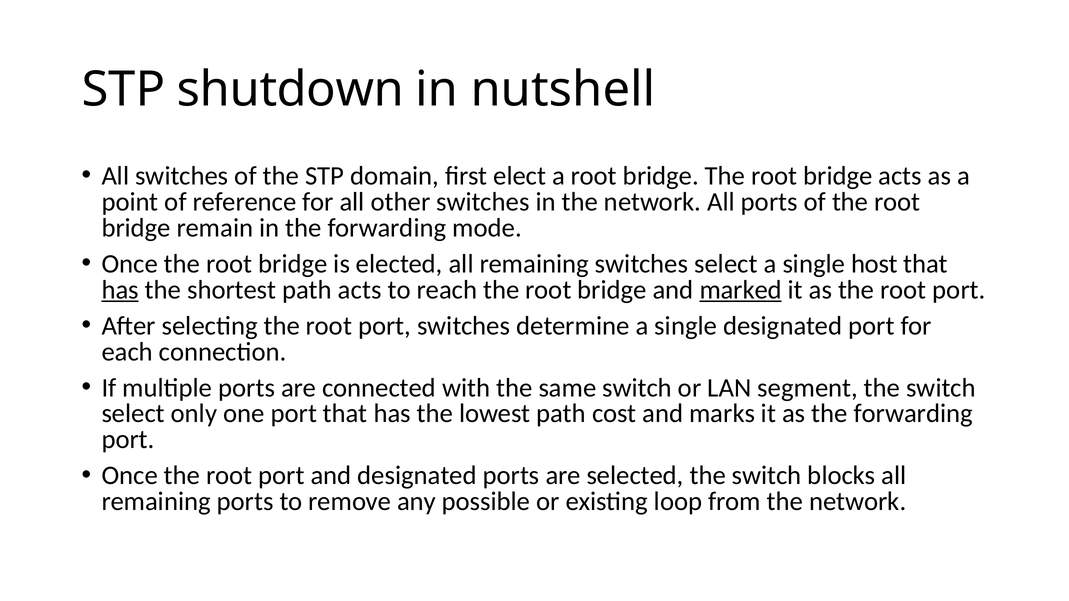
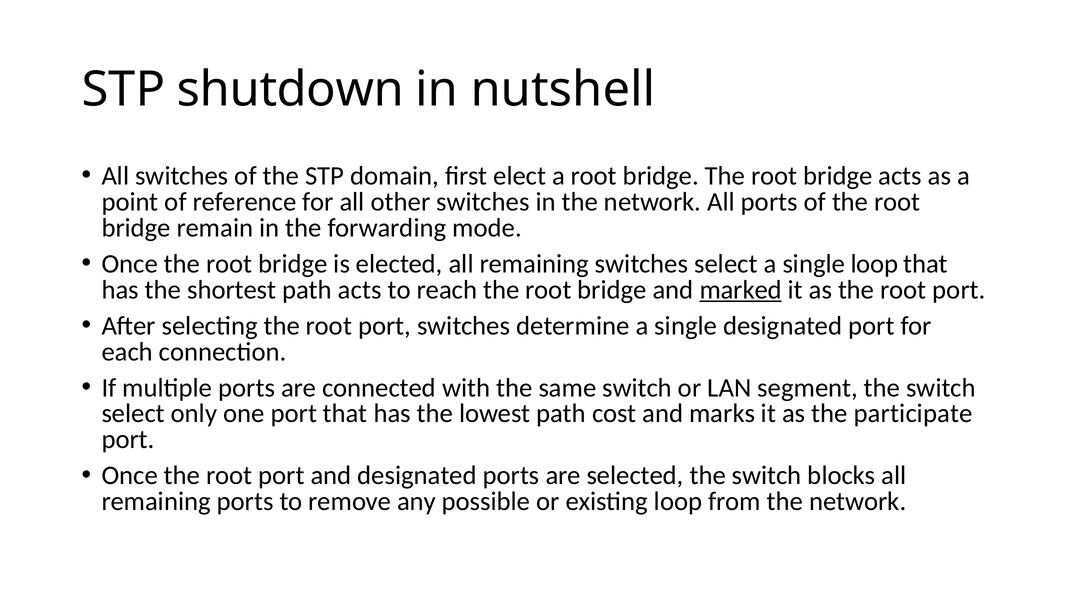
single host: host -> loop
has at (120, 290) underline: present -> none
as the forwarding: forwarding -> participate
